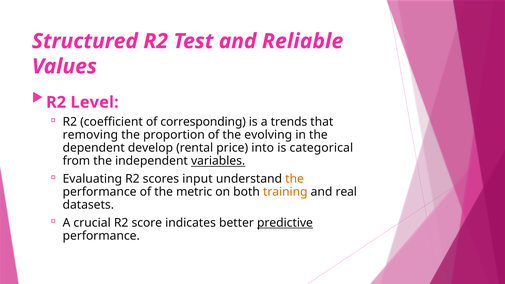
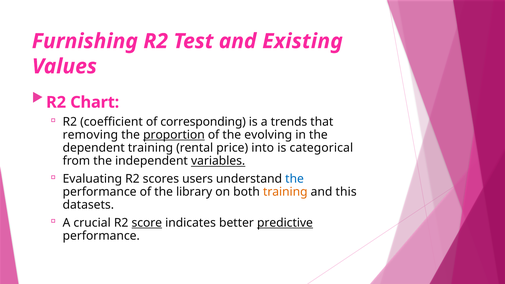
Structured: Structured -> Furnishing
Reliable: Reliable -> Existing
Level: Level -> Chart
proportion underline: none -> present
dependent develop: develop -> training
input: input -> users
the at (295, 179) colour: orange -> blue
metric: metric -> library
real: real -> this
score underline: none -> present
